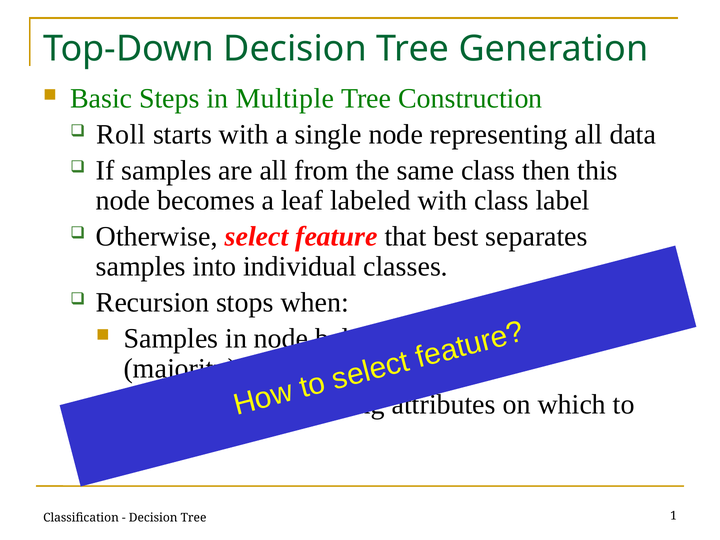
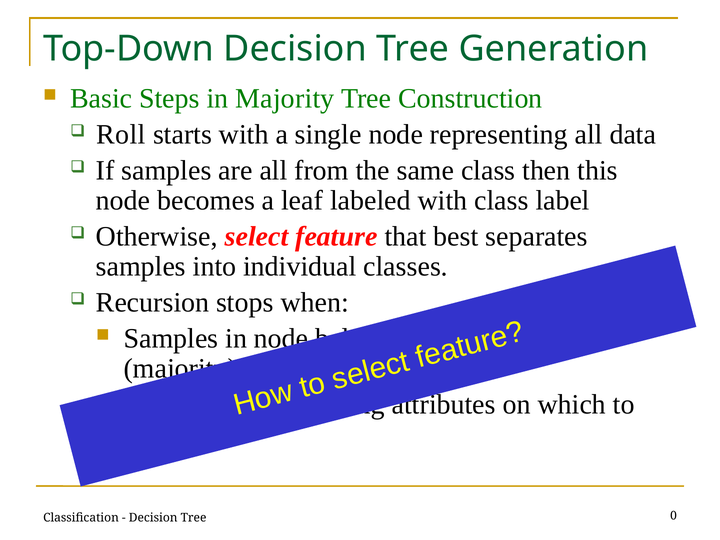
in Multiple: Multiple -> Majority
1: 1 -> 0
